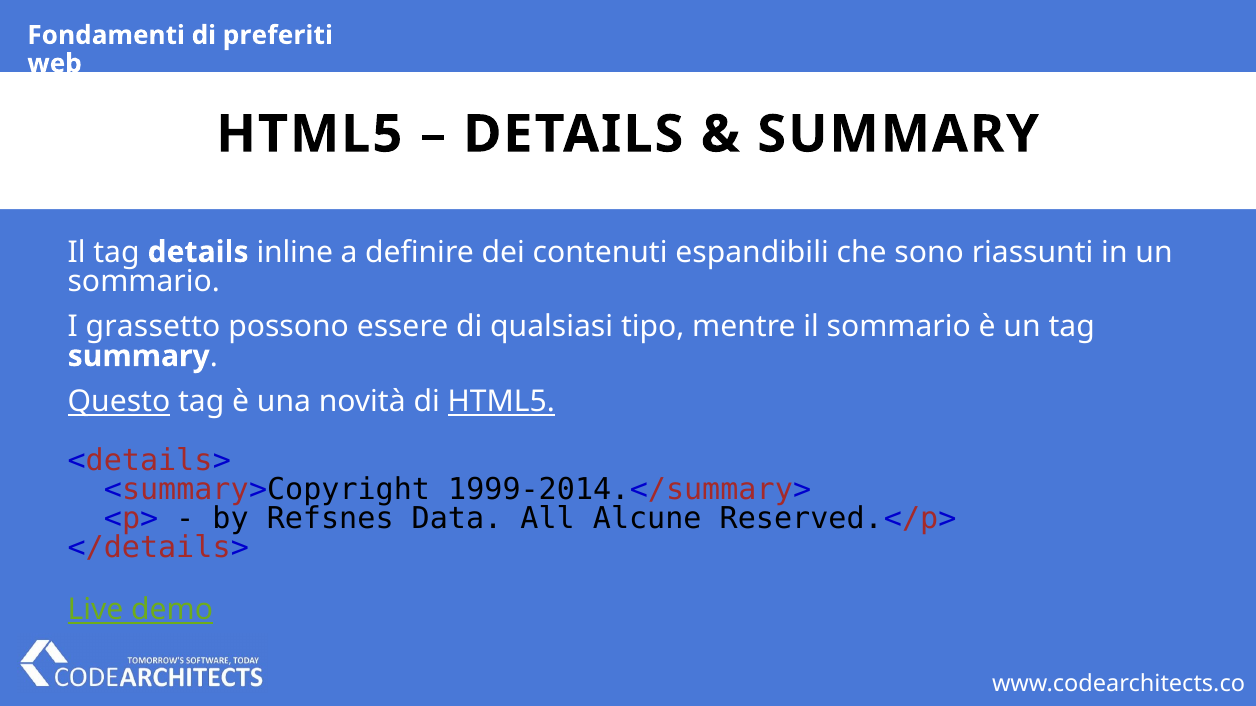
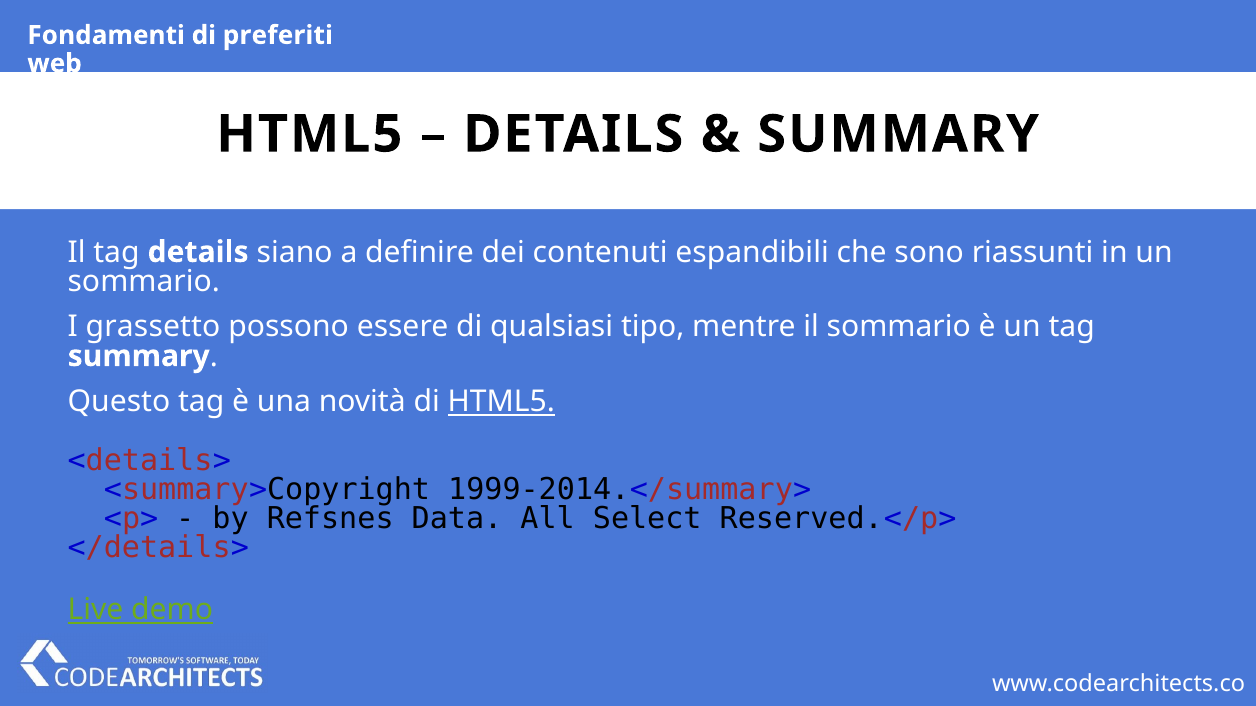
inline: inline -> siano
Questo underline: present -> none
Alcune: Alcune -> Select
